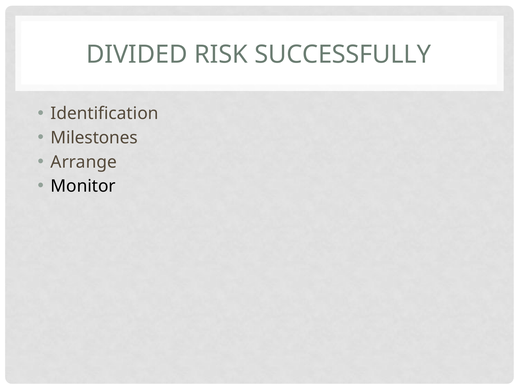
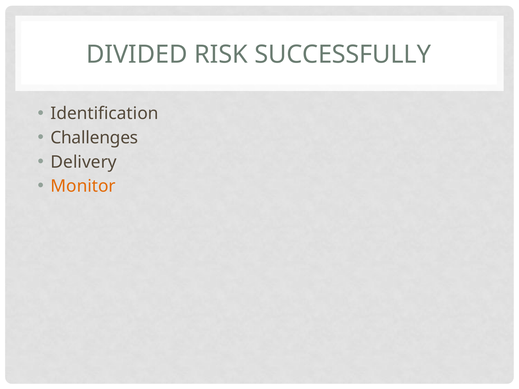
Milestones: Milestones -> Challenges
Arrange: Arrange -> Delivery
Monitor colour: black -> orange
